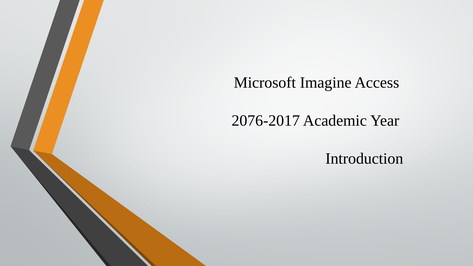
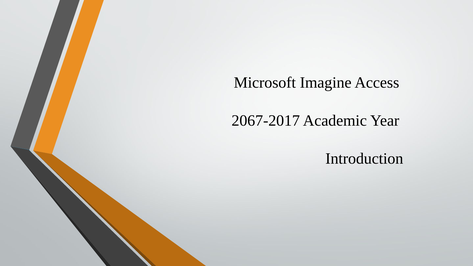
2076-2017: 2076-2017 -> 2067-2017
